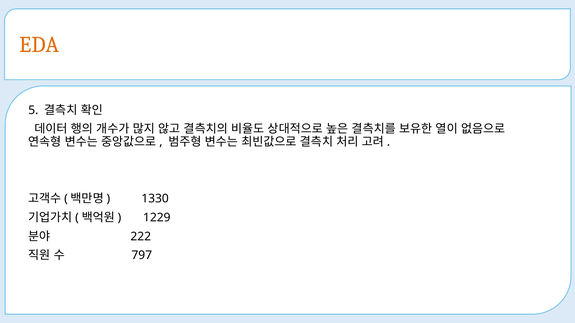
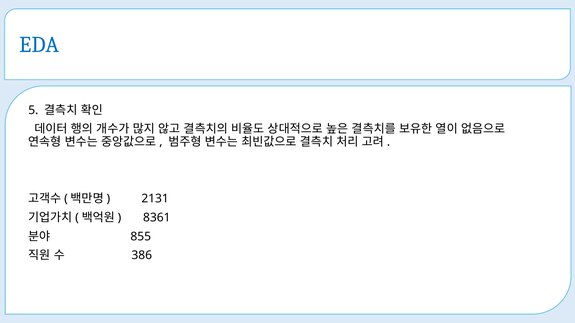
EDA colour: orange -> blue
1330: 1330 -> 2131
1229: 1229 -> 8361
222: 222 -> 855
797: 797 -> 386
